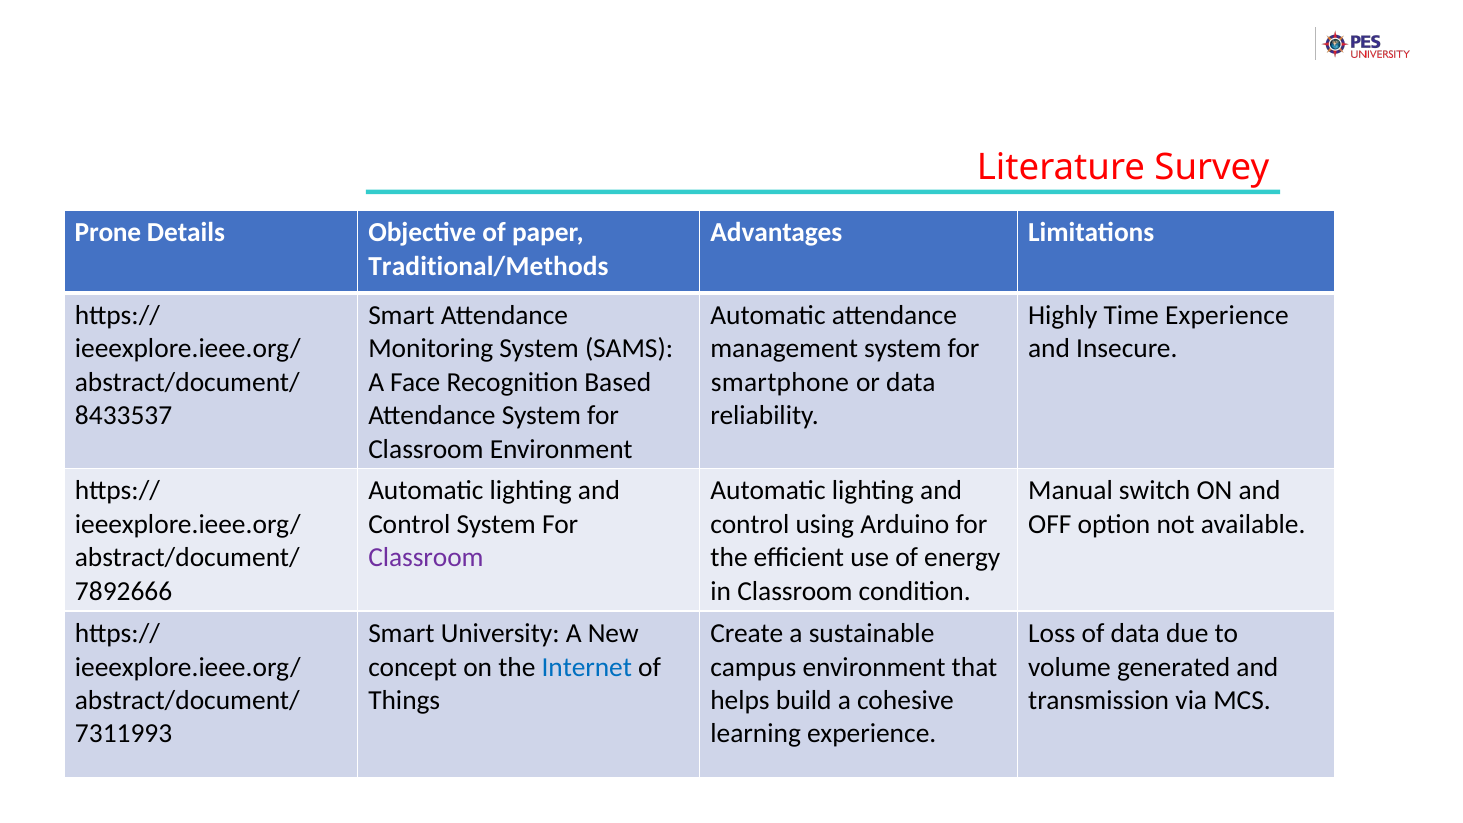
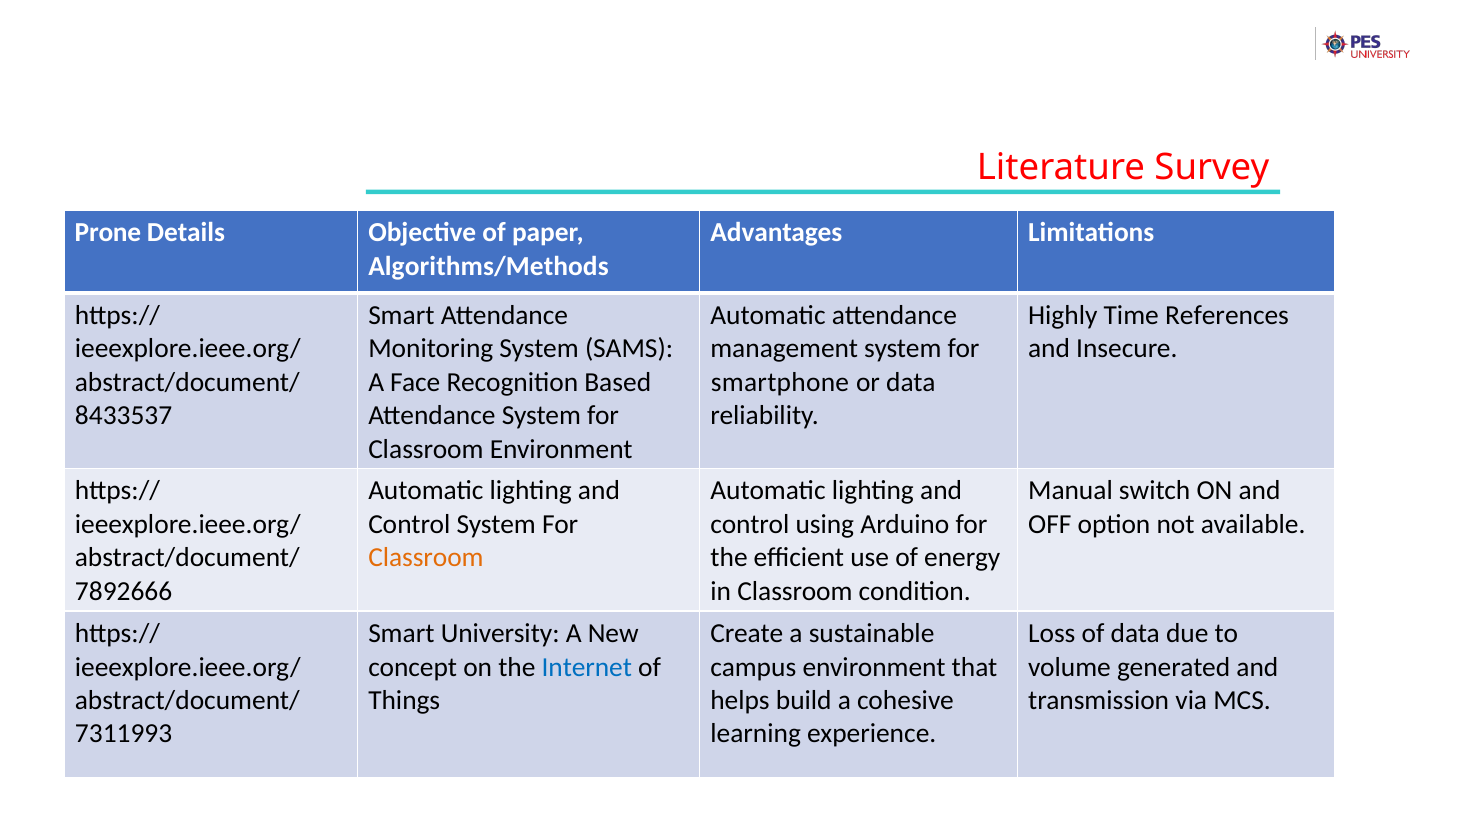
Traditional/Methods: Traditional/Methods -> Algorithms/Methods
Time Experience: Experience -> References
Classroom at (426, 558) colour: purple -> orange
